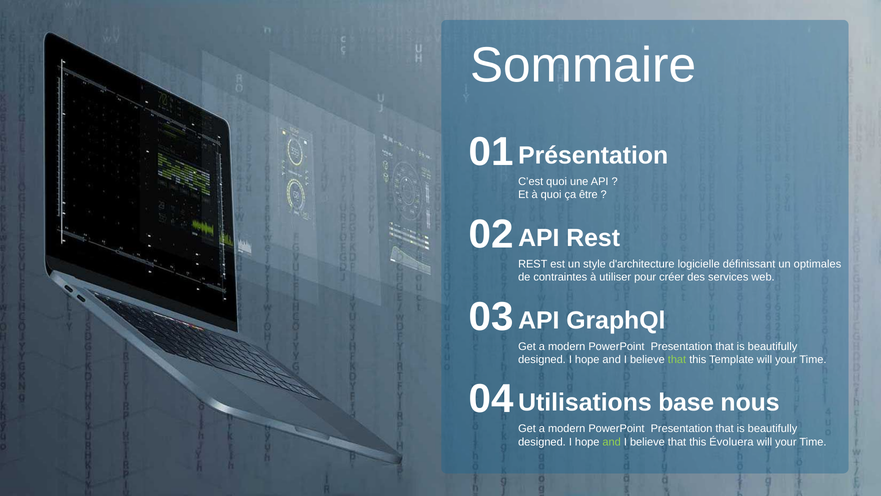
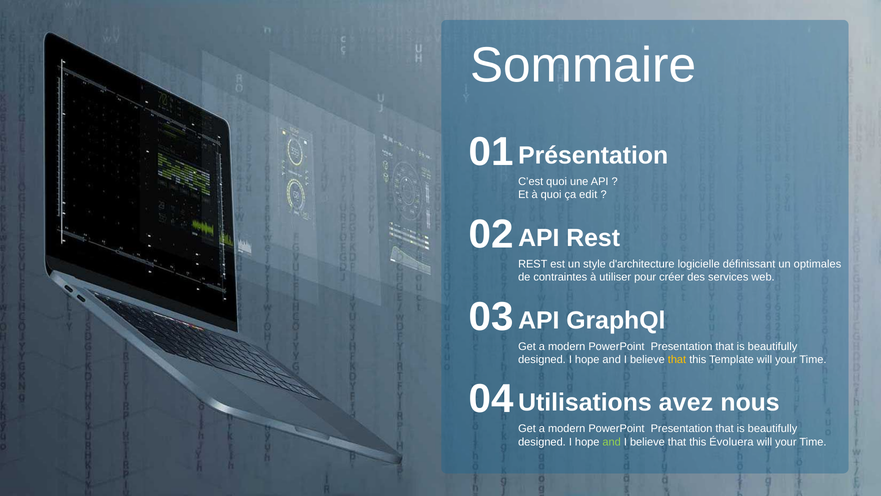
être: être -> edit
that at (677, 359) colour: light green -> yellow
base: base -> avez
